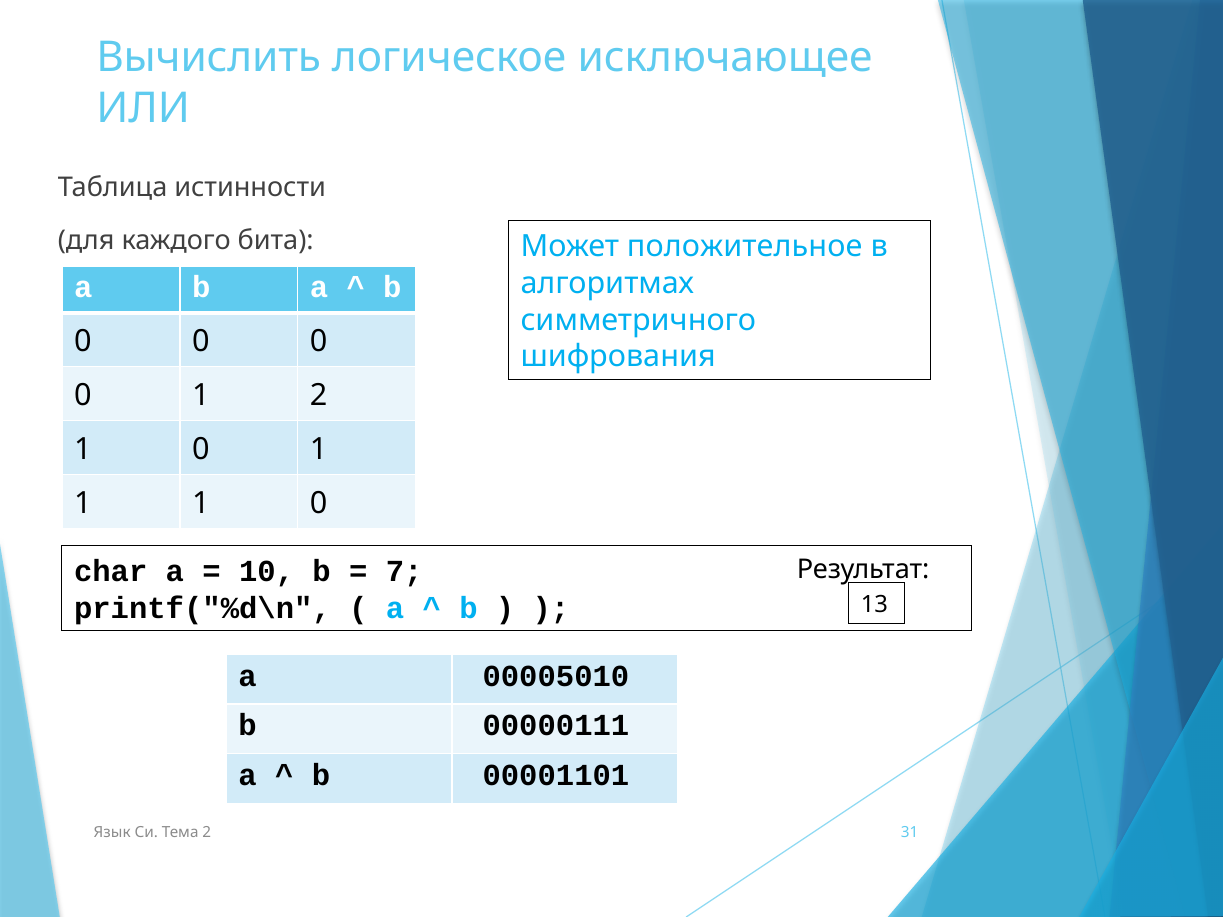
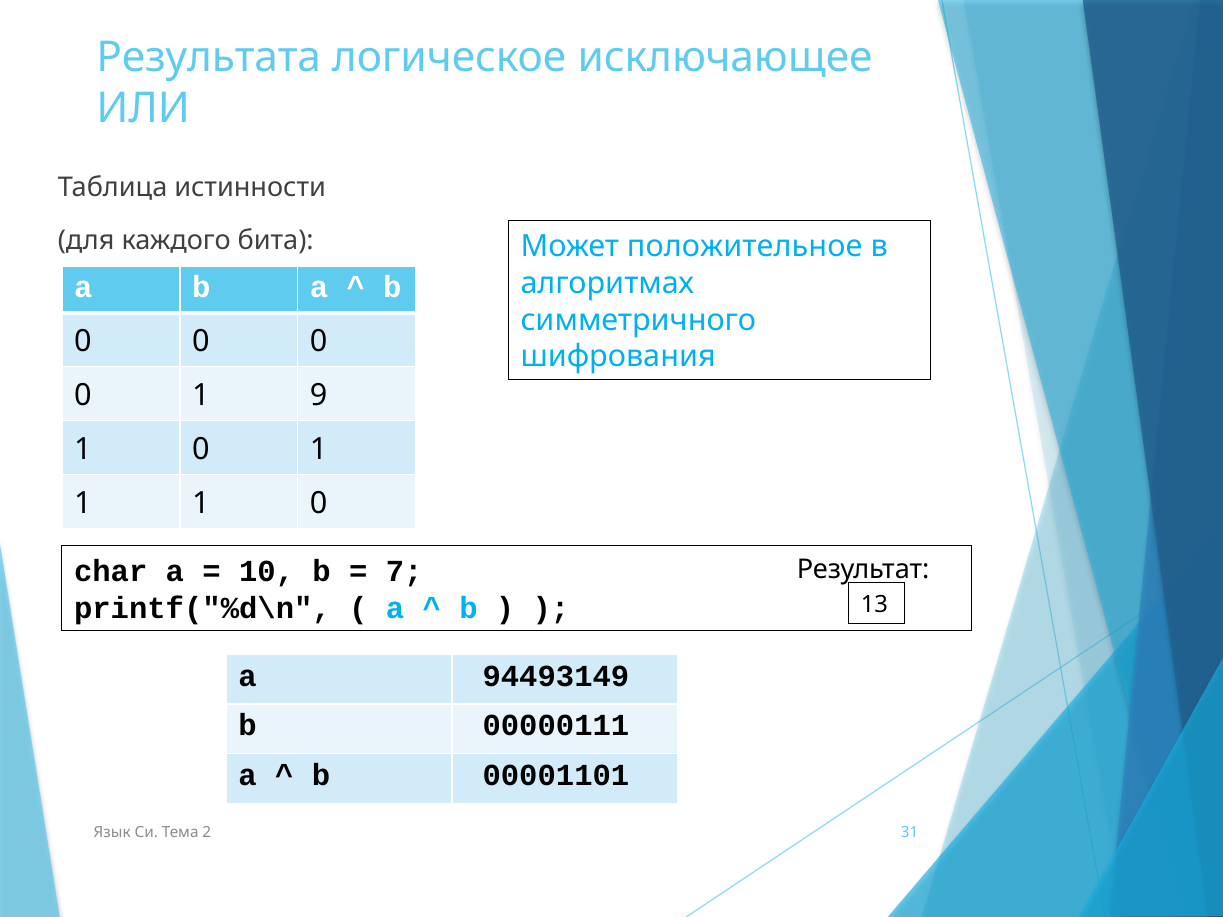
Вычислить: Вычислить -> Результата
1 2: 2 -> 9
00005010: 00005010 -> 94493149
